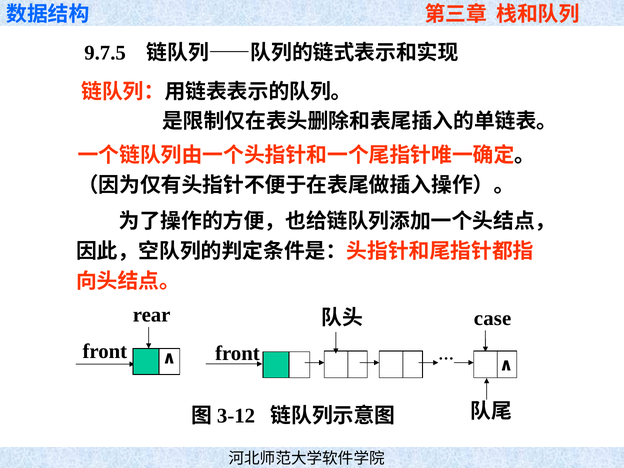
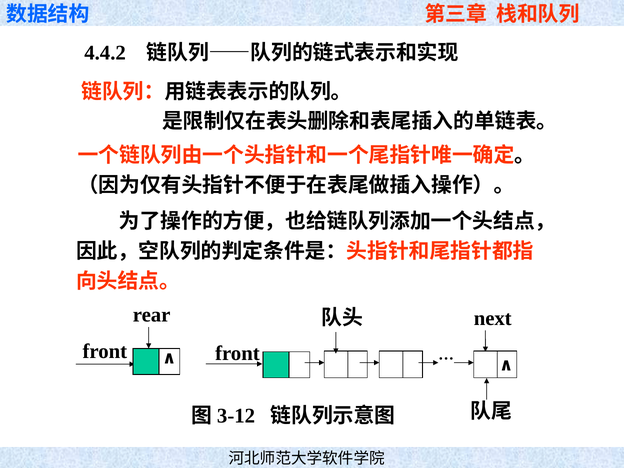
9.7.5: 9.7.5 -> 4.4.2
case: case -> next
